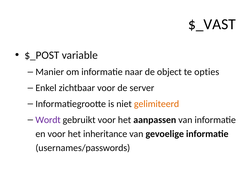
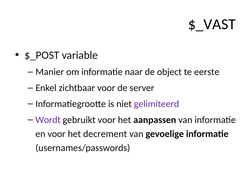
opties: opties -> eerste
gelimiteerd colour: orange -> purple
inheritance: inheritance -> decrement
